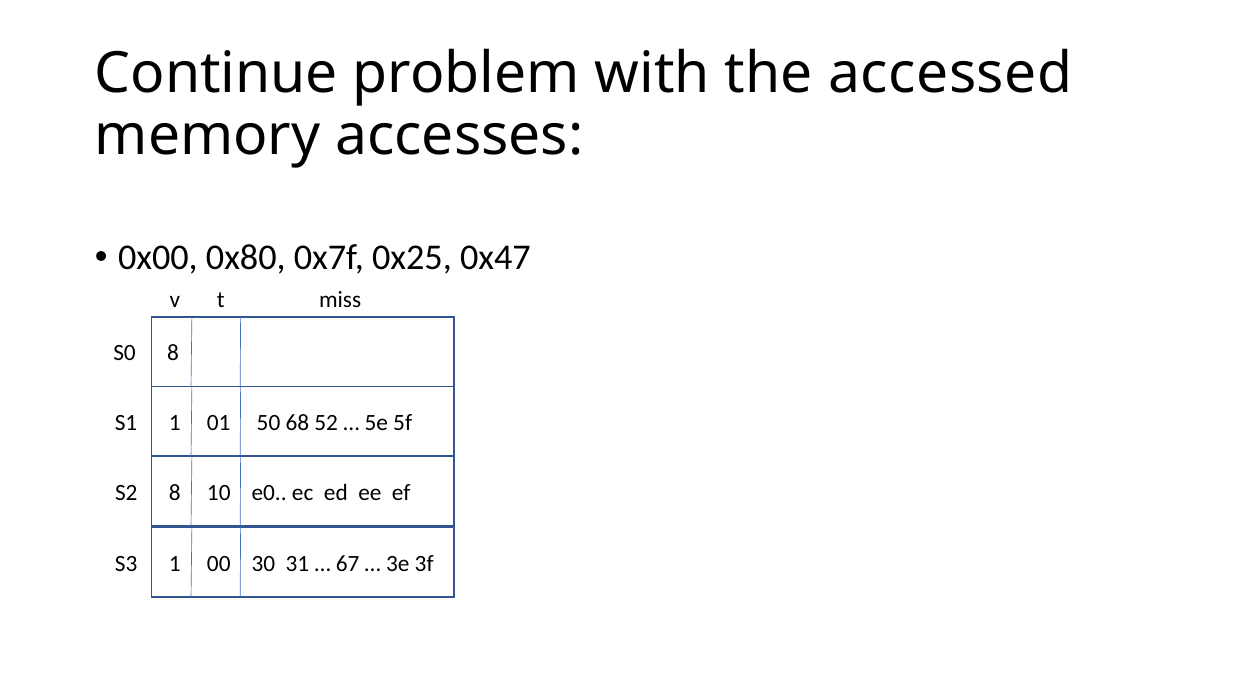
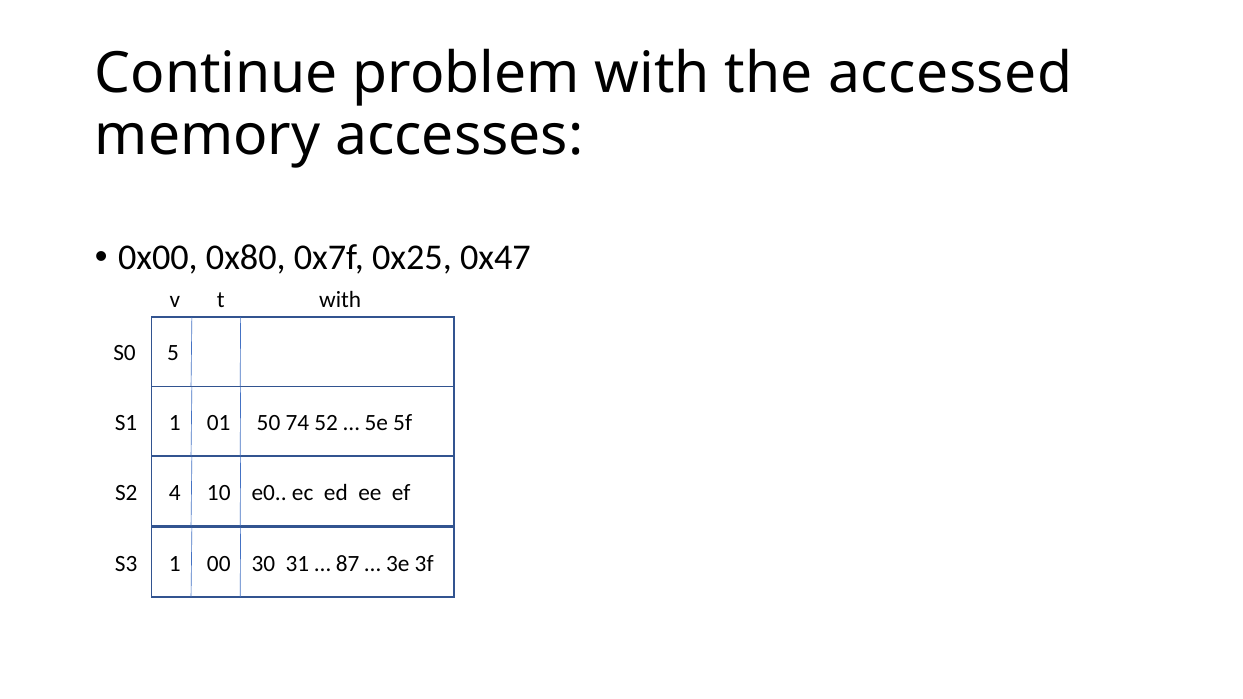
t miss: miss -> with
S0 8: 8 -> 5
68: 68 -> 74
S2 8: 8 -> 4
67: 67 -> 87
